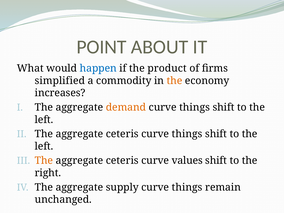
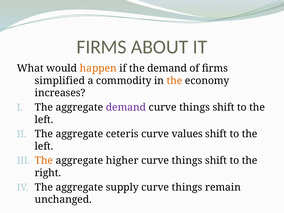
POINT at (102, 47): POINT -> FIRMS
happen colour: blue -> orange
the product: product -> demand
demand at (126, 107) colour: orange -> purple
things at (187, 134): things -> values
ceteris at (122, 161): ceteris -> higher
values at (187, 161): values -> things
